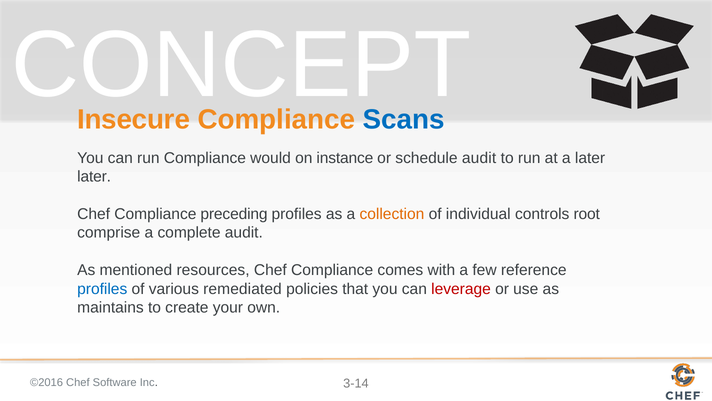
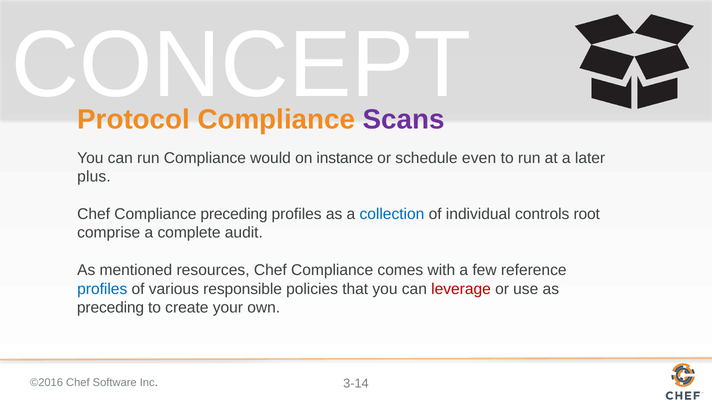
Insecure: Insecure -> Protocol
Scans colour: blue -> purple
schedule audit: audit -> even
later at (94, 176): later -> plus
collection colour: orange -> blue
remediated: remediated -> responsible
maintains at (110, 307): maintains -> preceding
